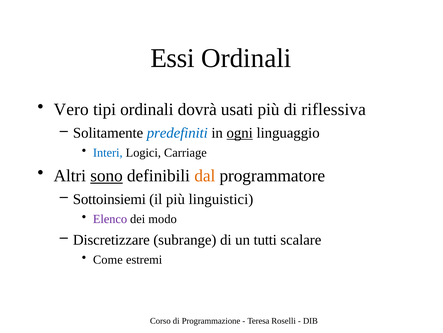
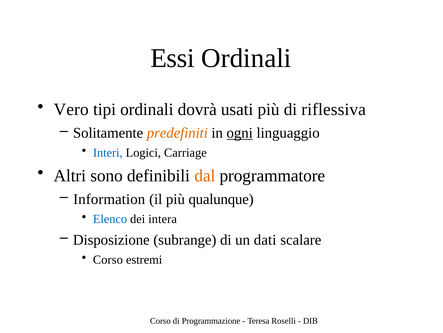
predefiniti colour: blue -> orange
sono underline: present -> none
Sottoinsiemi: Sottoinsiemi -> Information
linguistici: linguistici -> qualunque
Elenco colour: purple -> blue
modo: modo -> intera
Discretizzare: Discretizzare -> Disposizione
tutti: tutti -> dati
Come at (108, 259): Come -> Corso
